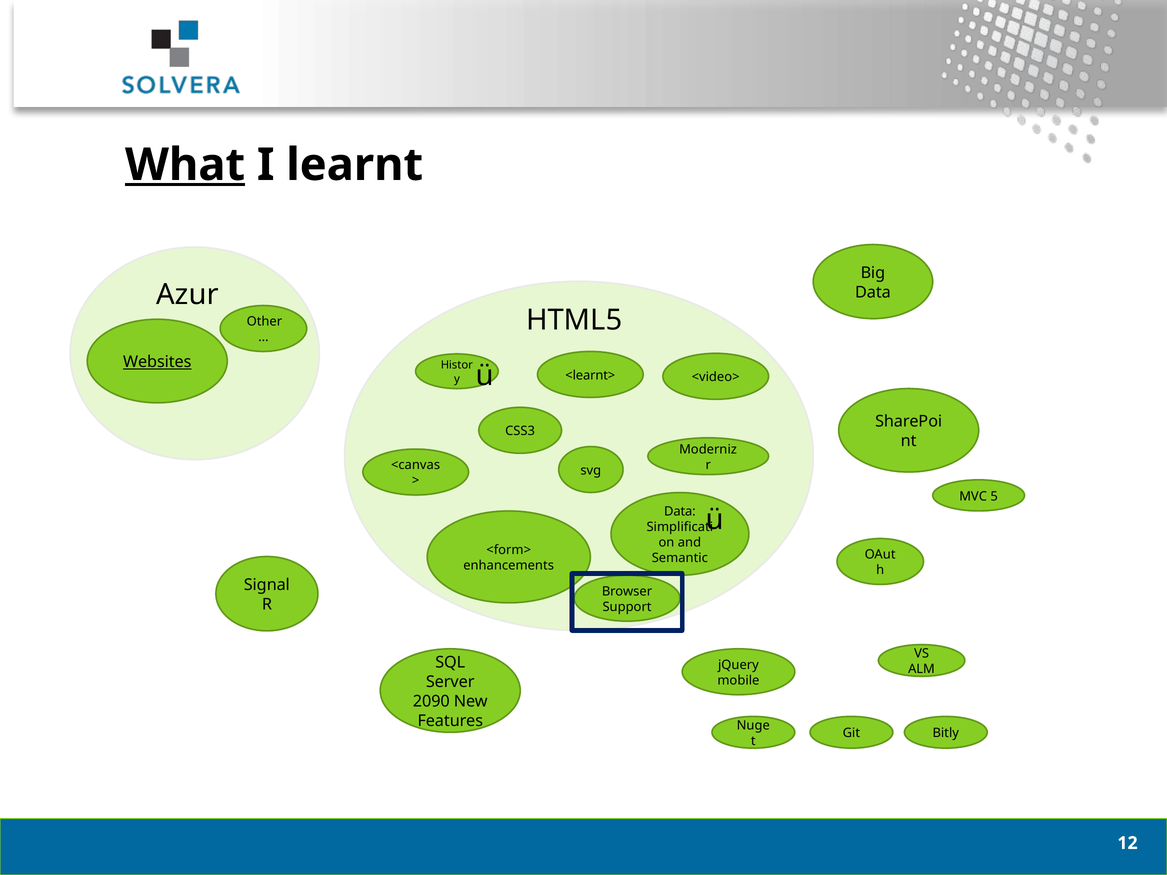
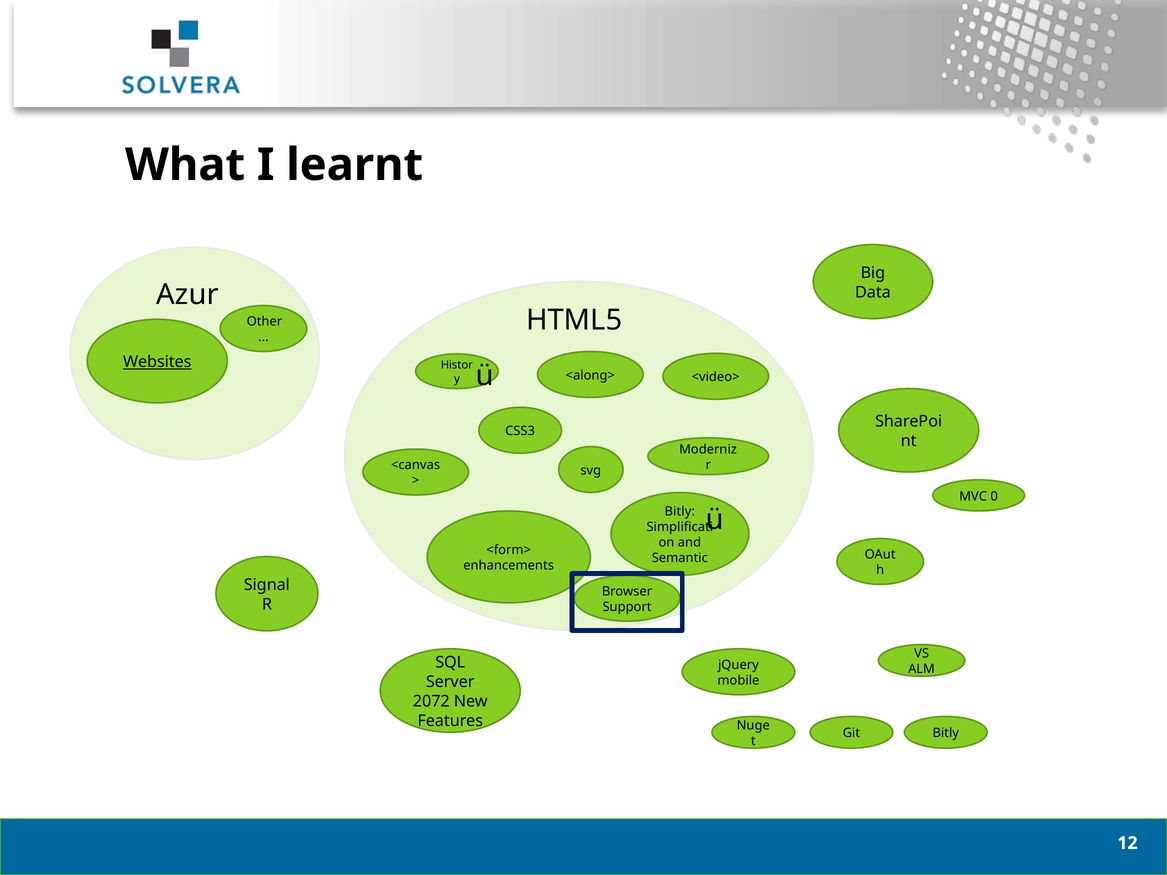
What underline: present -> none
<learnt>: <learnt> -> <along>
5: 5 -> 0
Data at (680, 512): Data -> Bitly
2090: 2090 -> 2072
